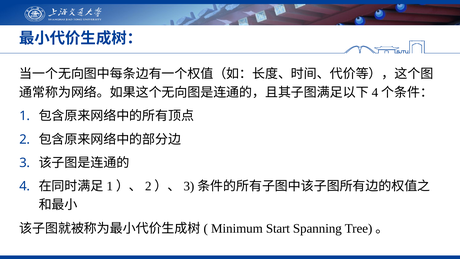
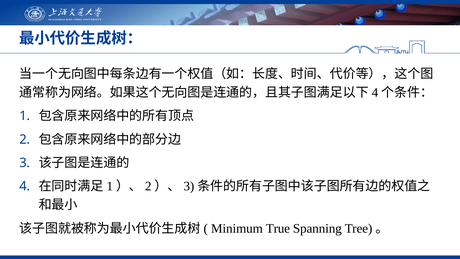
Start: Start -> True
